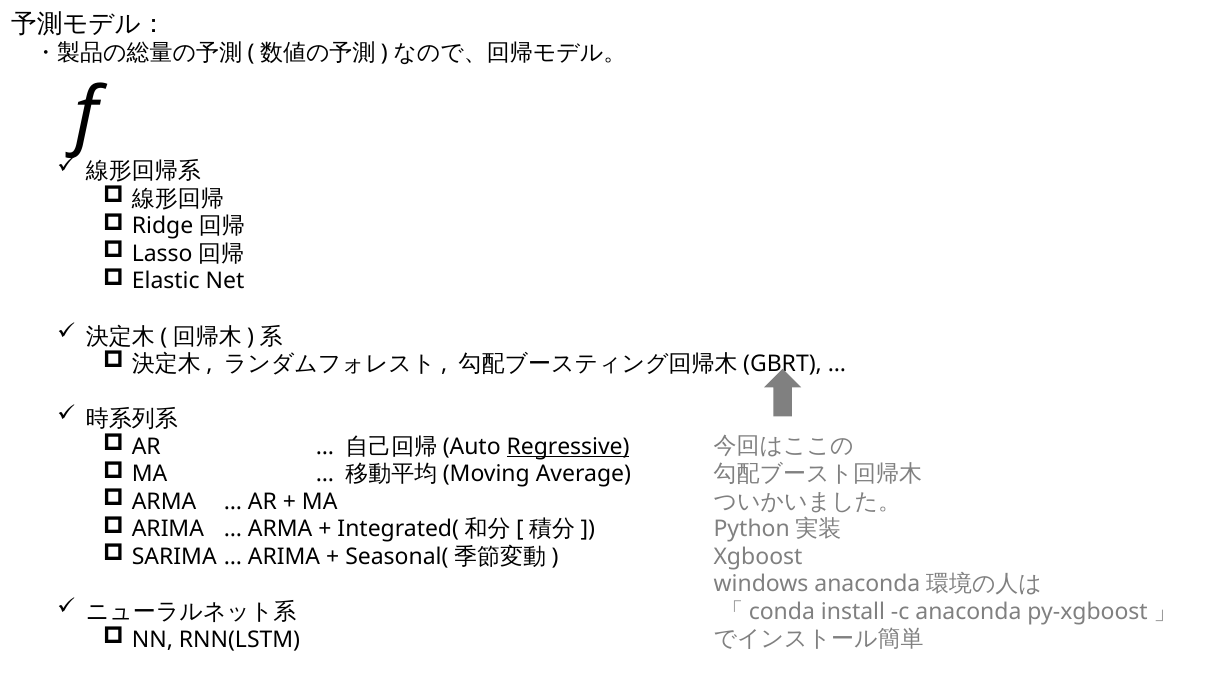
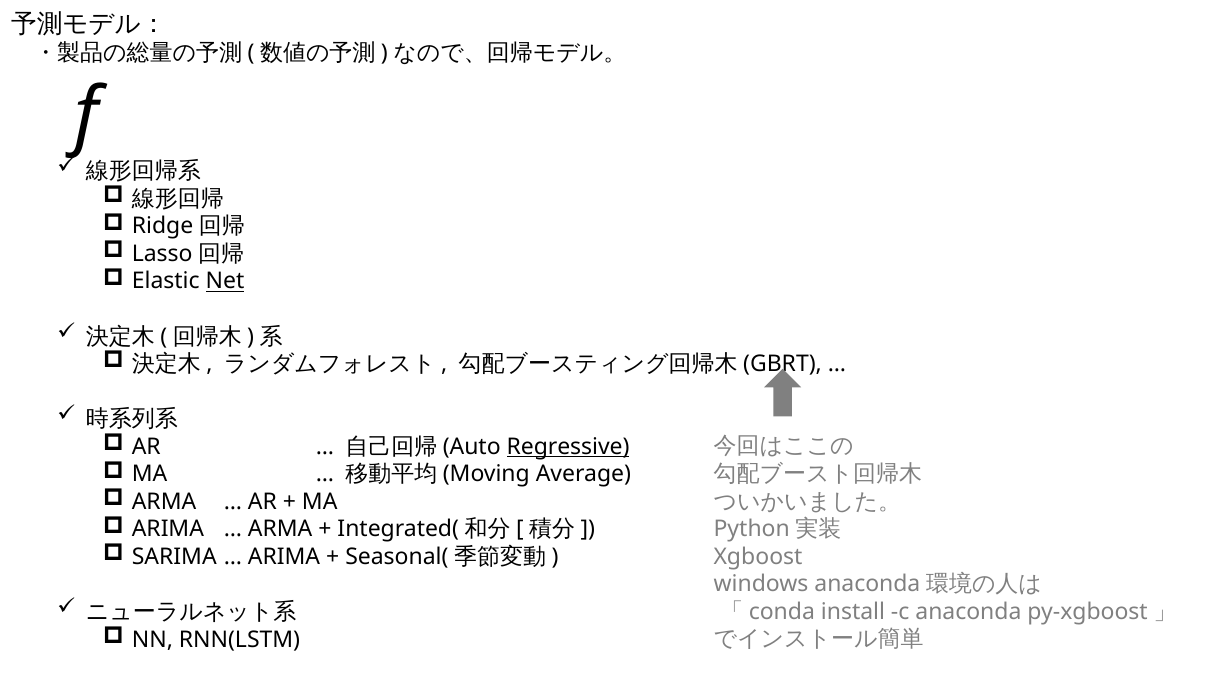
Net underline: none -> present
